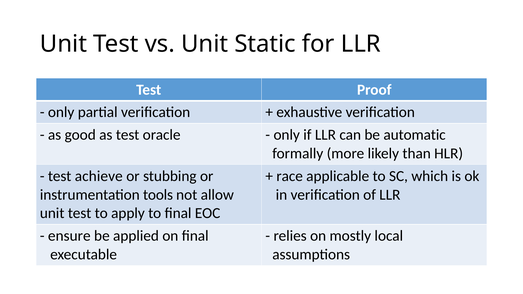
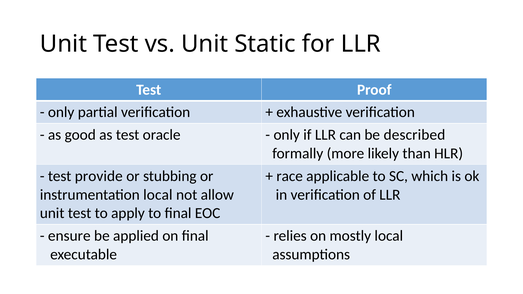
automatic: automatic -> described
achieve: achieve -> provide
instrumentation tools: tools -> local
